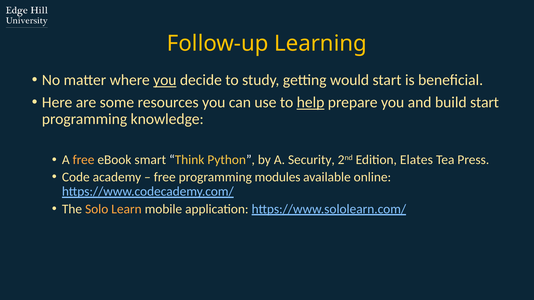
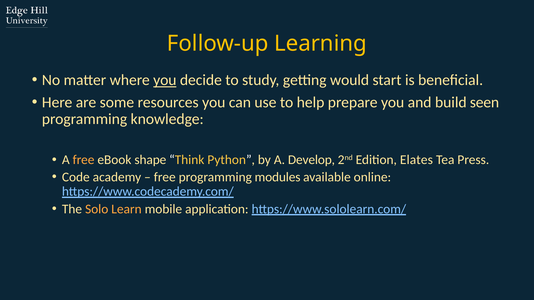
help underline: present -> none
build start: start -> seen
smart: smart -> shape
Security: Security -> Develop
